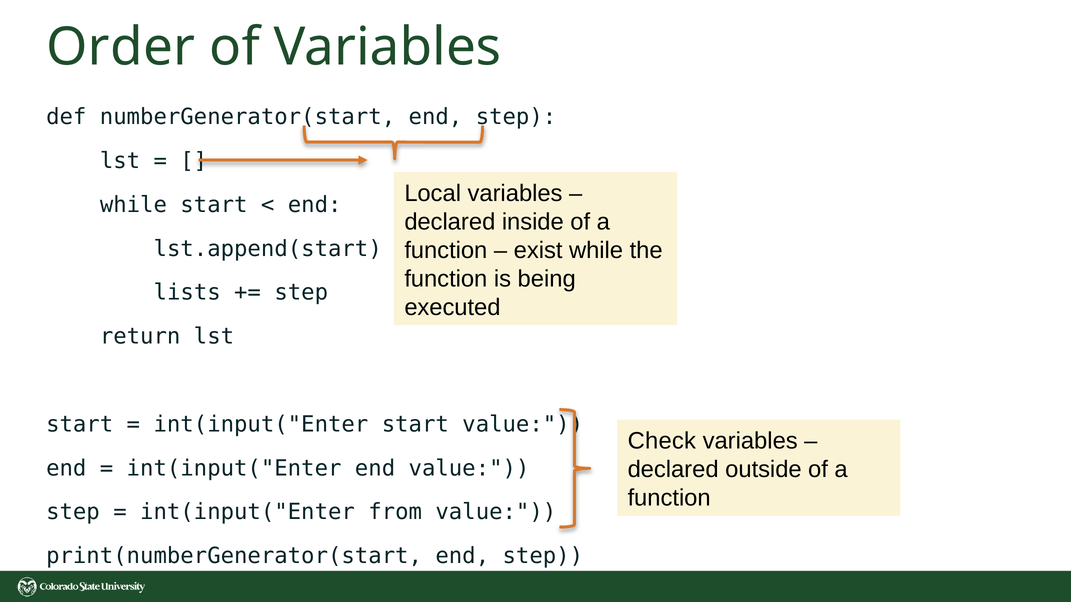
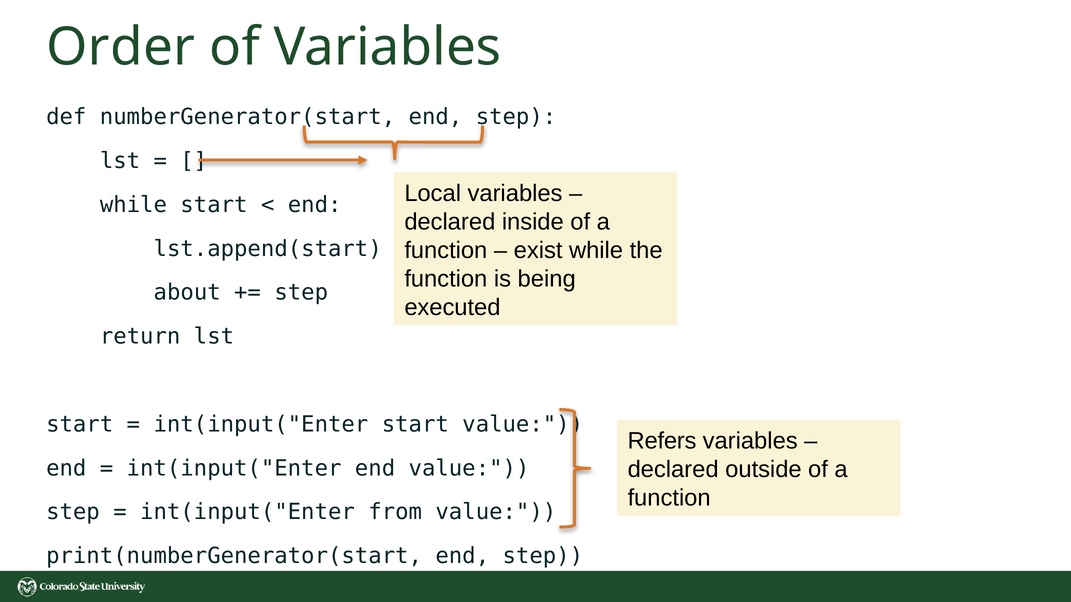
lists: lists -> about
Check: Check -> Refers
